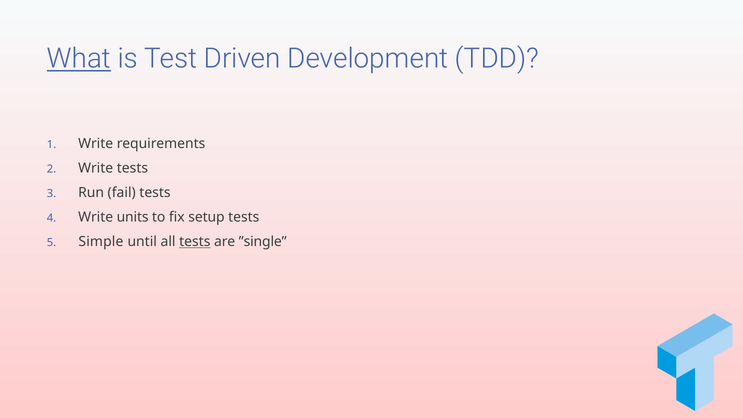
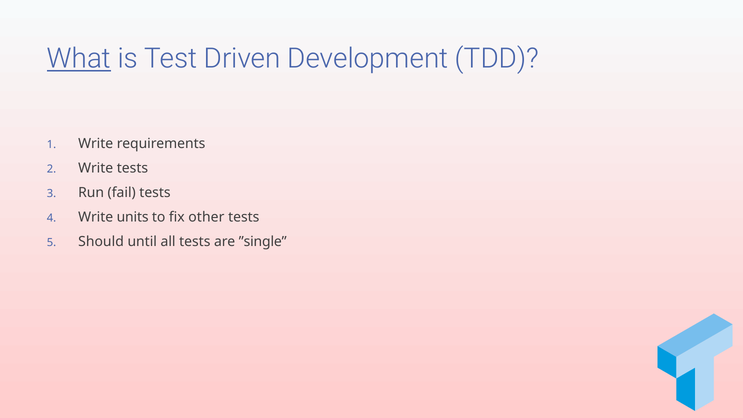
setup: setup -> other
Simple: Simple -> Should
tests at (195, 242) underline: present -> none
